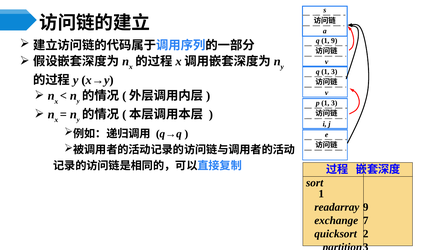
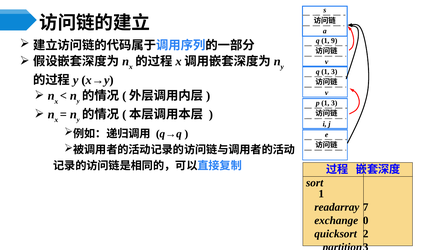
readarray 9: 9 -> 7
7: 7 -> 0
